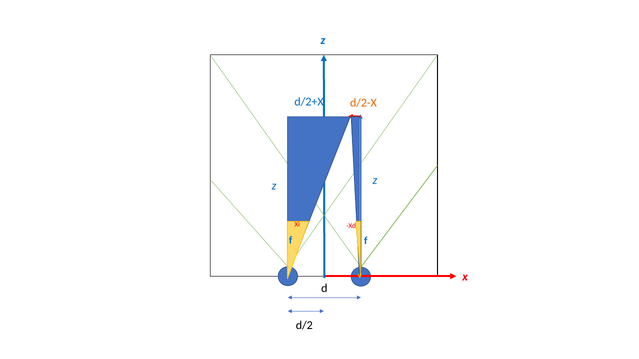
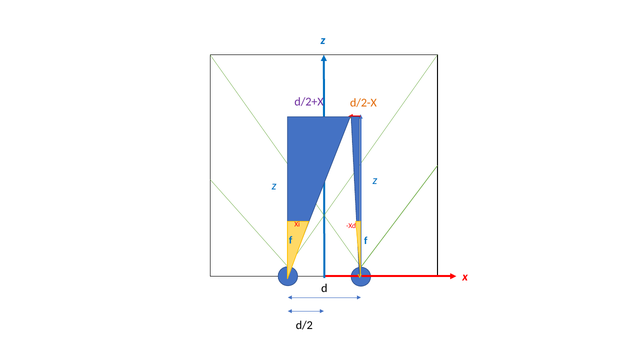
d/2+X colour: blue -> purple
